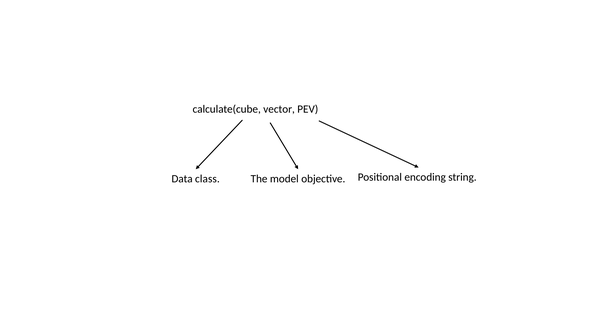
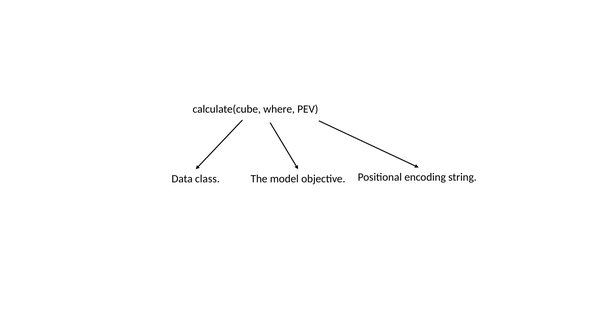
vector: vector -> where
